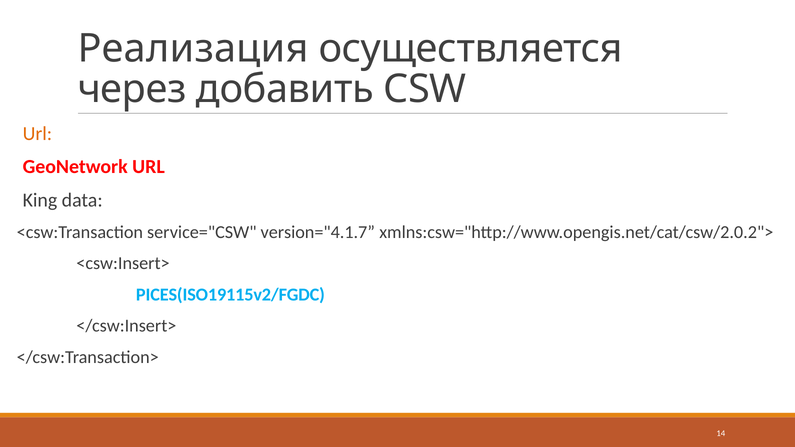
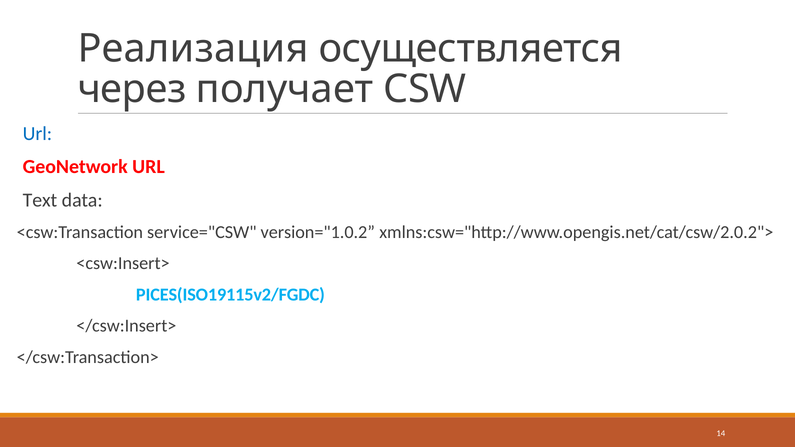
добавить: добавить -> получает
Url at (37, 134) colour: orange -> blue
King: King -> Text
version="4.1.7: version="4.1.7 -> version="1.0.2
